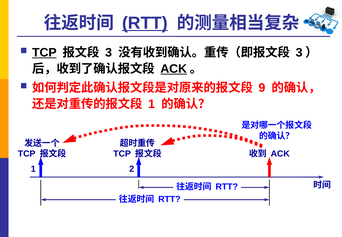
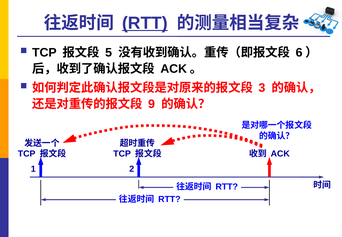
TCP at (44, 53) underline: present -> none
3 at (109, 53): 3 -> 5
3 at (299, 53): 3 -> 6
ACK at (174, 69) underline: present -> none
9: 9 -> 3
1 at (152, 104): 1 -> 9
